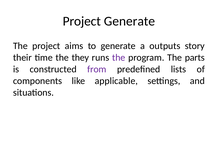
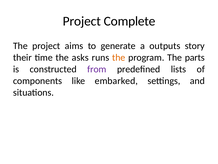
Project Generate: Generate -> Complete
they: they -> asks
the at (119, 57) colour: purple -> orange
applicable: applicable -> embarked
